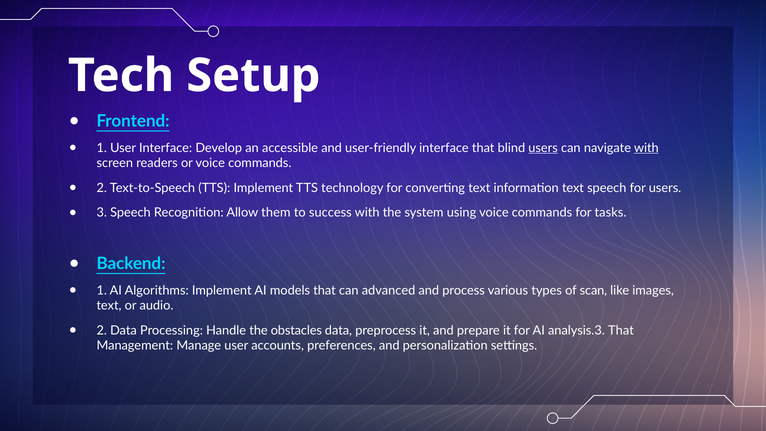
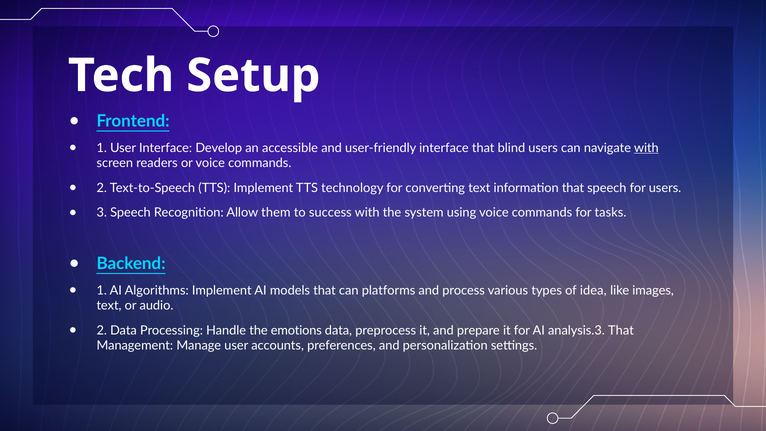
users at (543, 148) underline: present -> none
information text: text -> that
advanced: advanced -> platforms
scan: scan -> idea
obstacles: obstacles -> emotions
